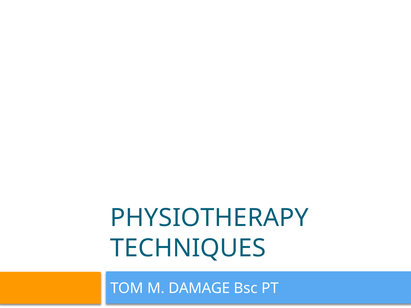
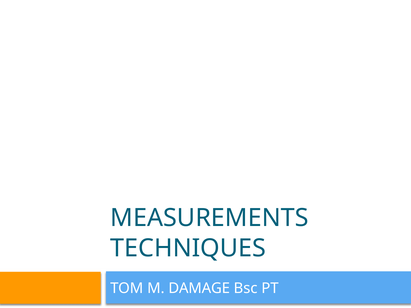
PHYSIOTHERAPY: PHYSIOTHERAPY -> MEASUREMENTS
